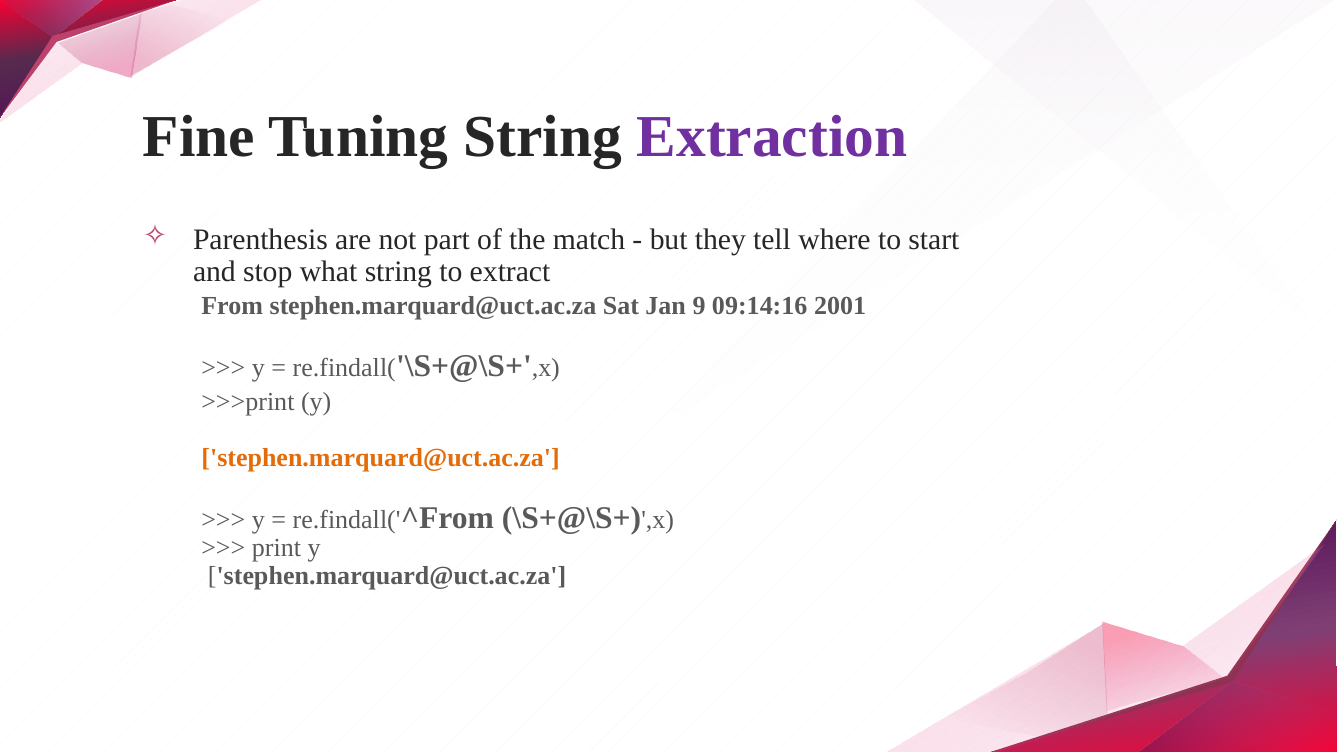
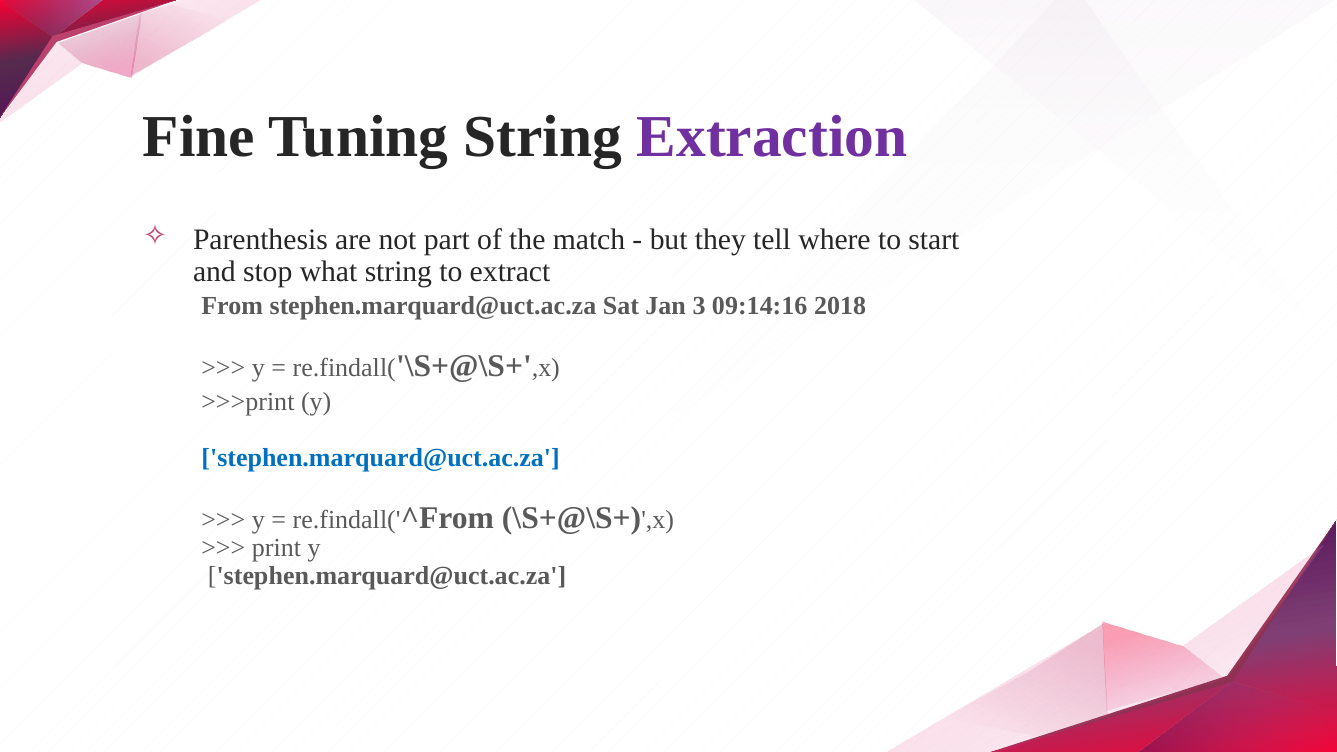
9: 9 -> 3
2001: 2001 -> 2018
stephen.marquard@uct.ac.za at (381, 458) colour: orange -> blue
